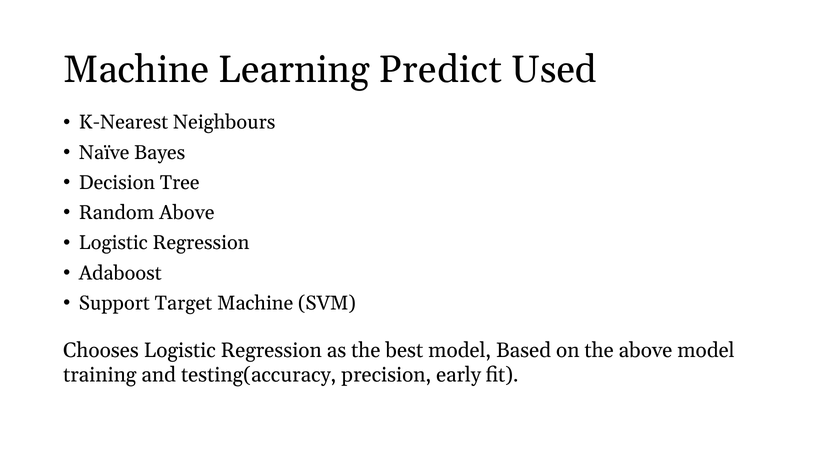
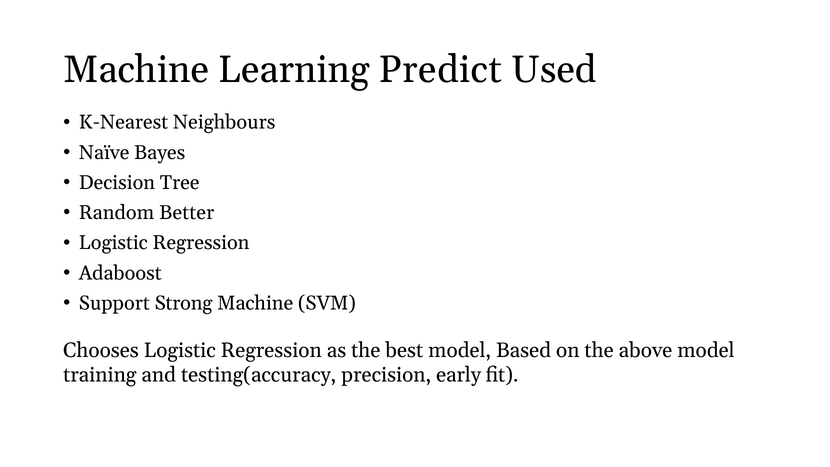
Random Above: Above -> Better
Target: Target -> Strong
